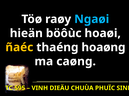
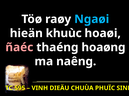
böôùc: böôùc -> khuùc
ñaéc colour: yellow -> pink
caøng: caøng -> naêng
